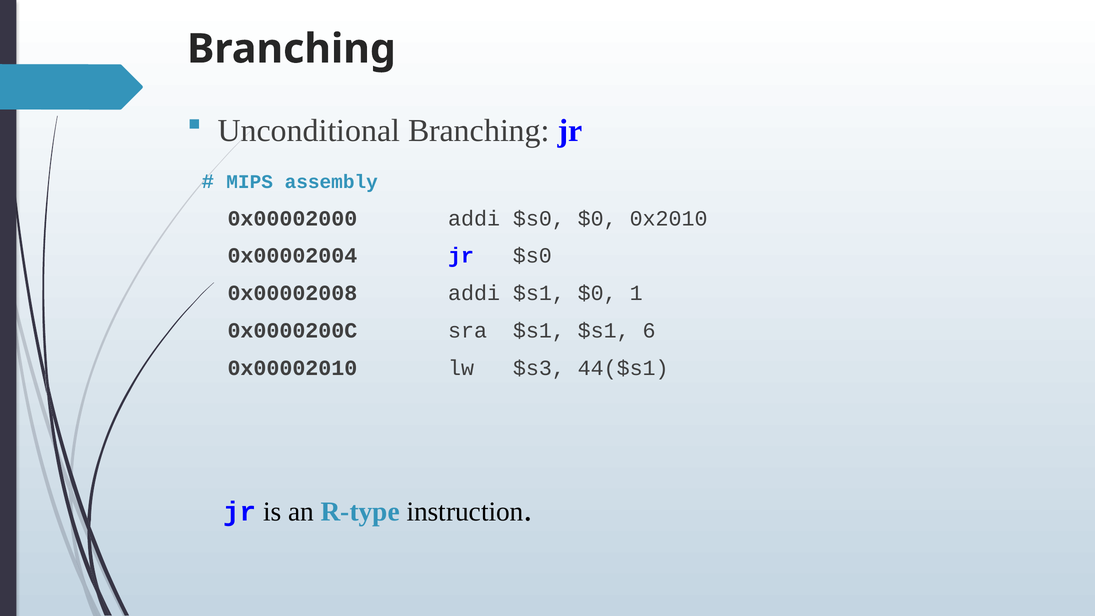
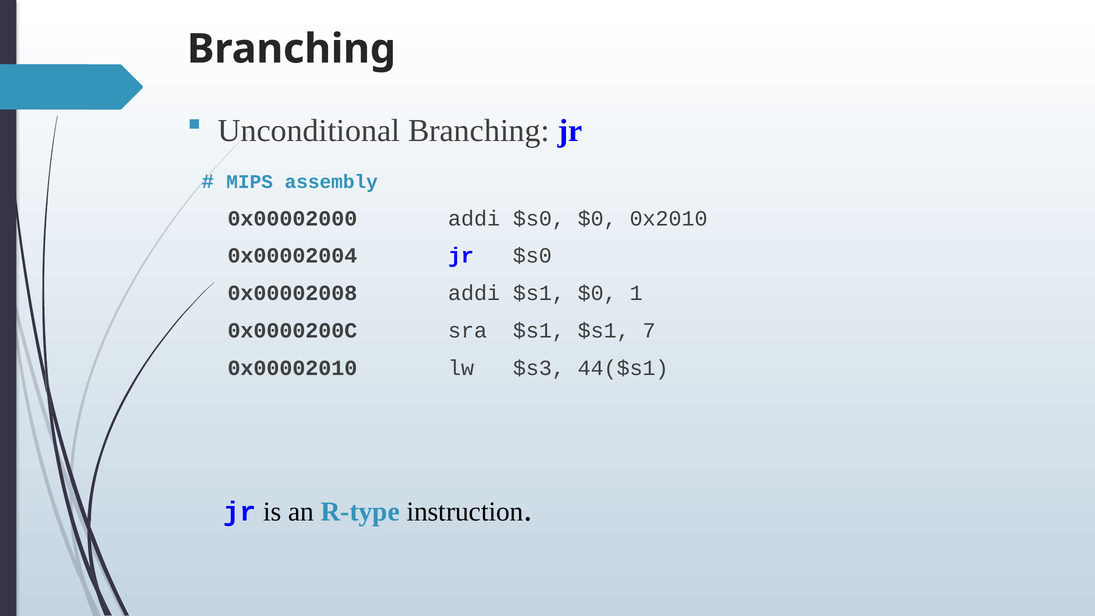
6: 6 -> 7
